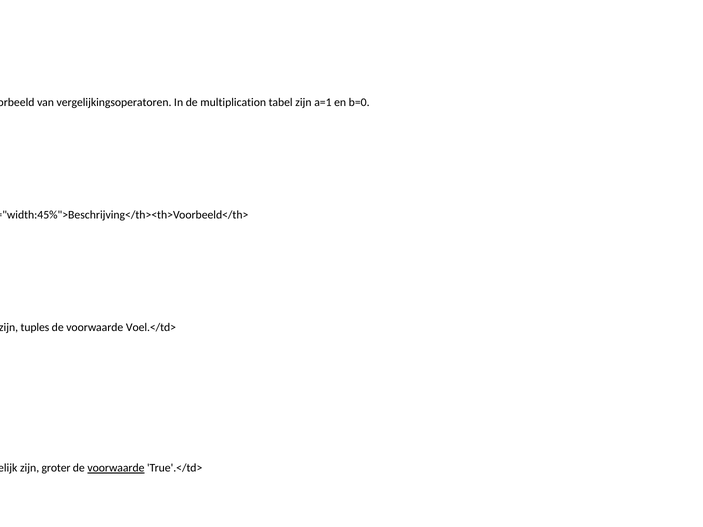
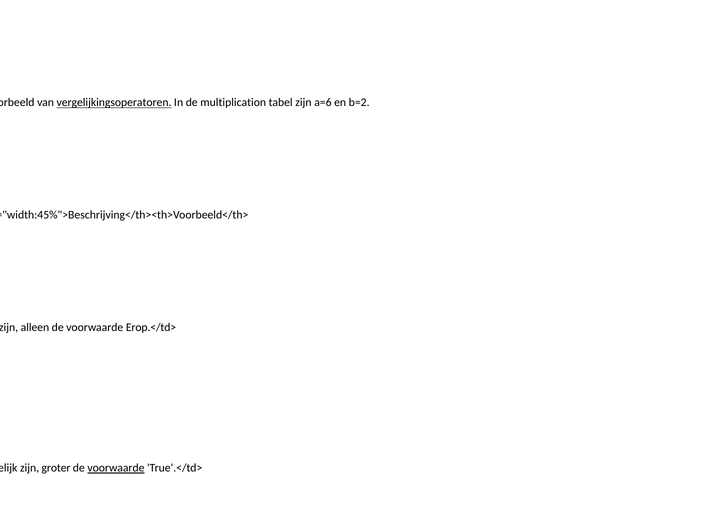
vergelijkingsoperatoren underline: none -> present
a=1: a=1 -> a=6
b=0: b=0 -> b=2
tuples: tuples -> alleen
Voel.</td>: Voel.</td> -> Erop.</td>
